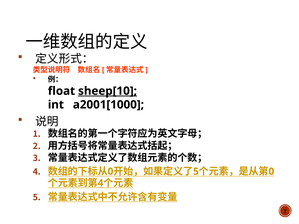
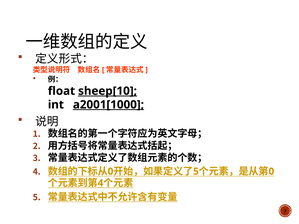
a2001[1000 underline: none -> present
